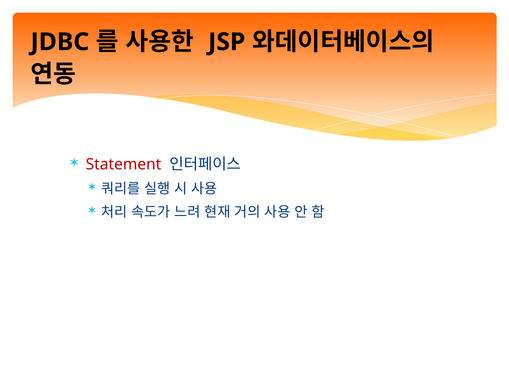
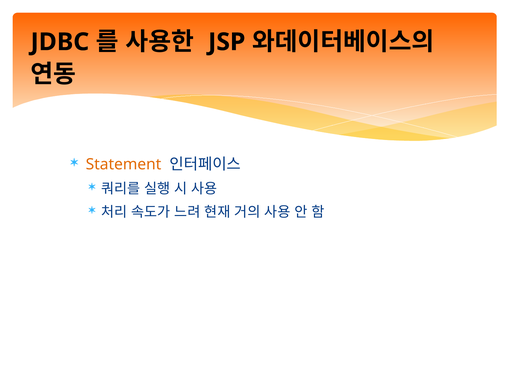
Statement colour: red -> orange
